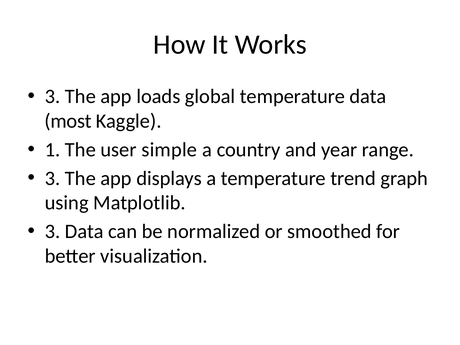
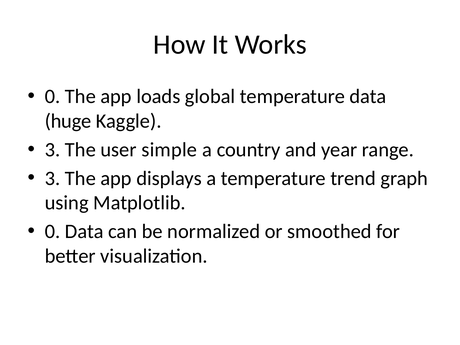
3 at (53, 96): 3 -> 0
most: most -> huge
1 at (53, 150): 1 -> 3
3 at (53, 231): 3 -> 0
